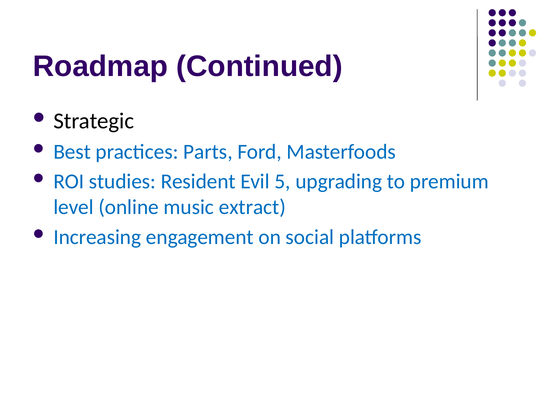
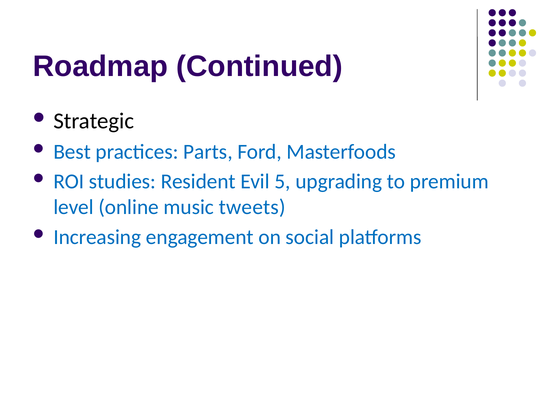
extract: extract -> tweets
